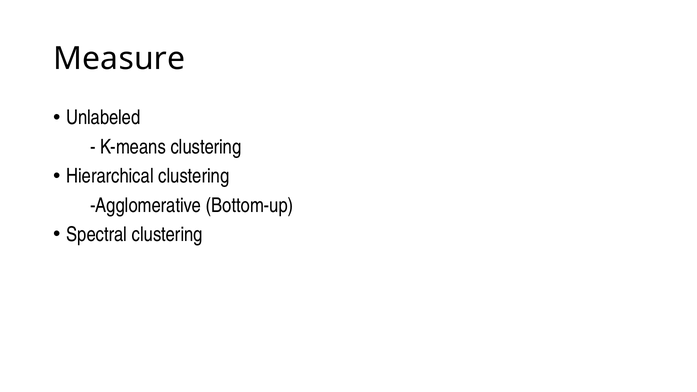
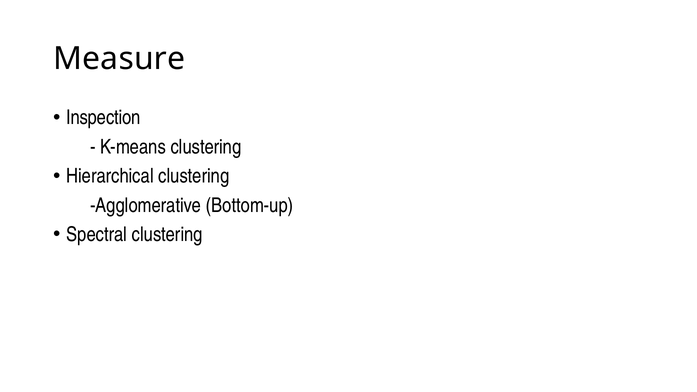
Unlabeled: Unlabeled -> Inspection
